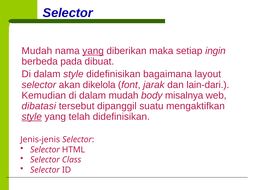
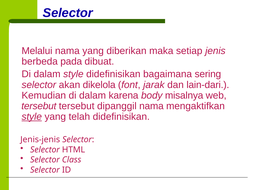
Mudah at (37, 51): Mudah -> Melalui
yang at (93, 51) underline: present -> none
ingin: ingin -> jenis
layout: layout -> sering
dalam mudah: mudah -> karena
dibatasi at (39, 106): dibatasi -> tersebut
dipanggil suatu: suatu -> nama
